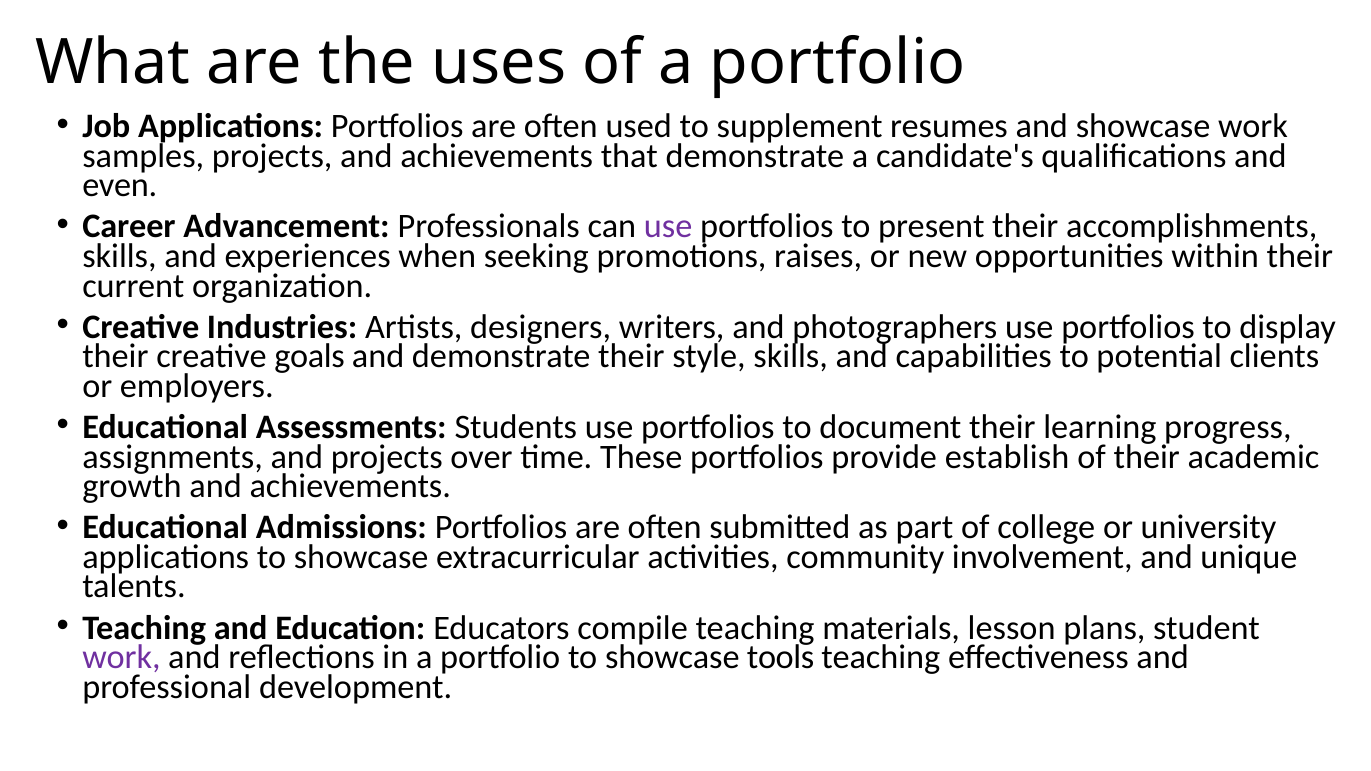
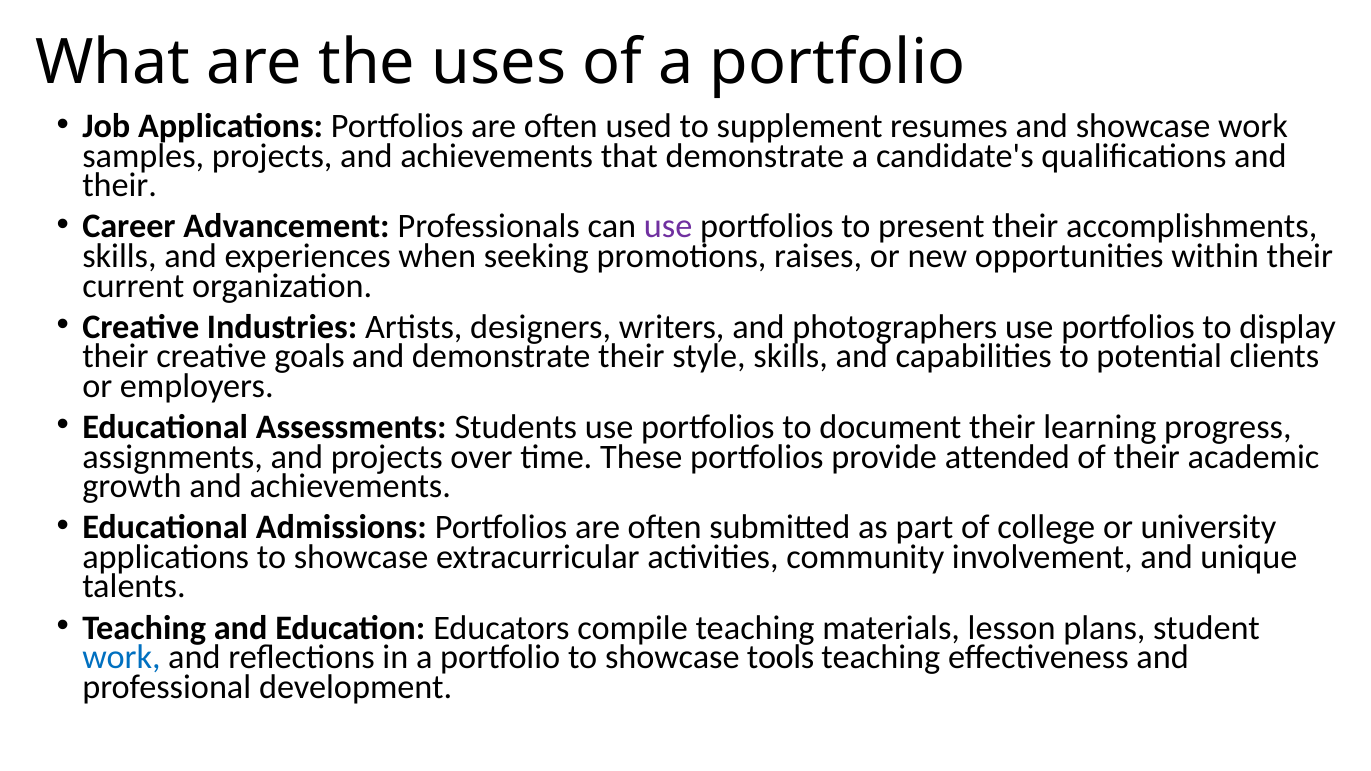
even at (120, 186): even -> their
establish: establish -> attended
work at (121, 657) colour: purple -> blue
